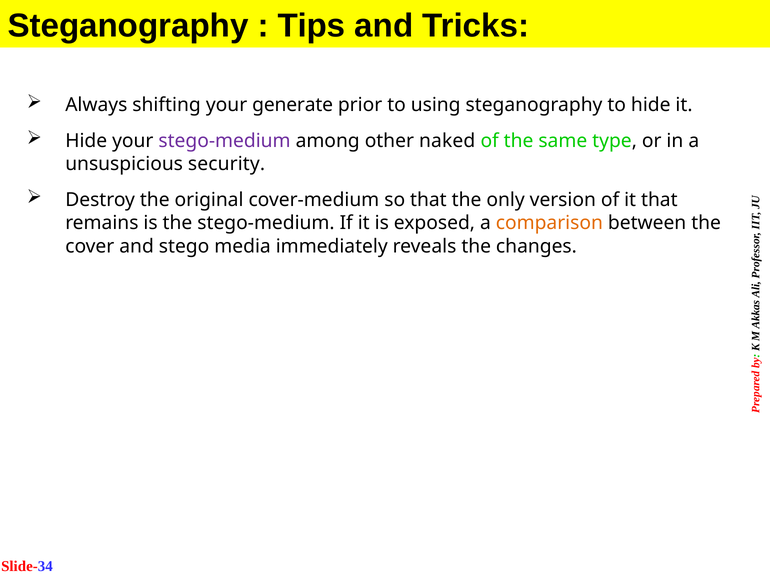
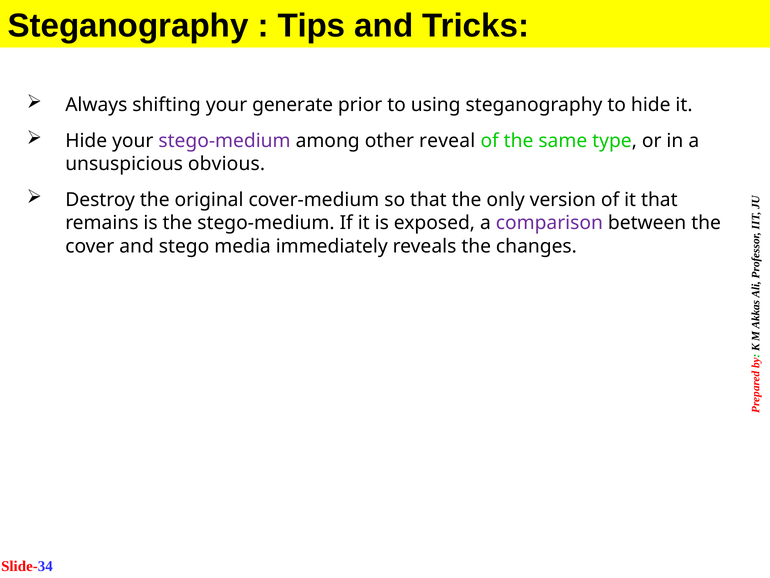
naked: naked -> reveal
security: security -> obvious
comparison colour: orange -> purple
